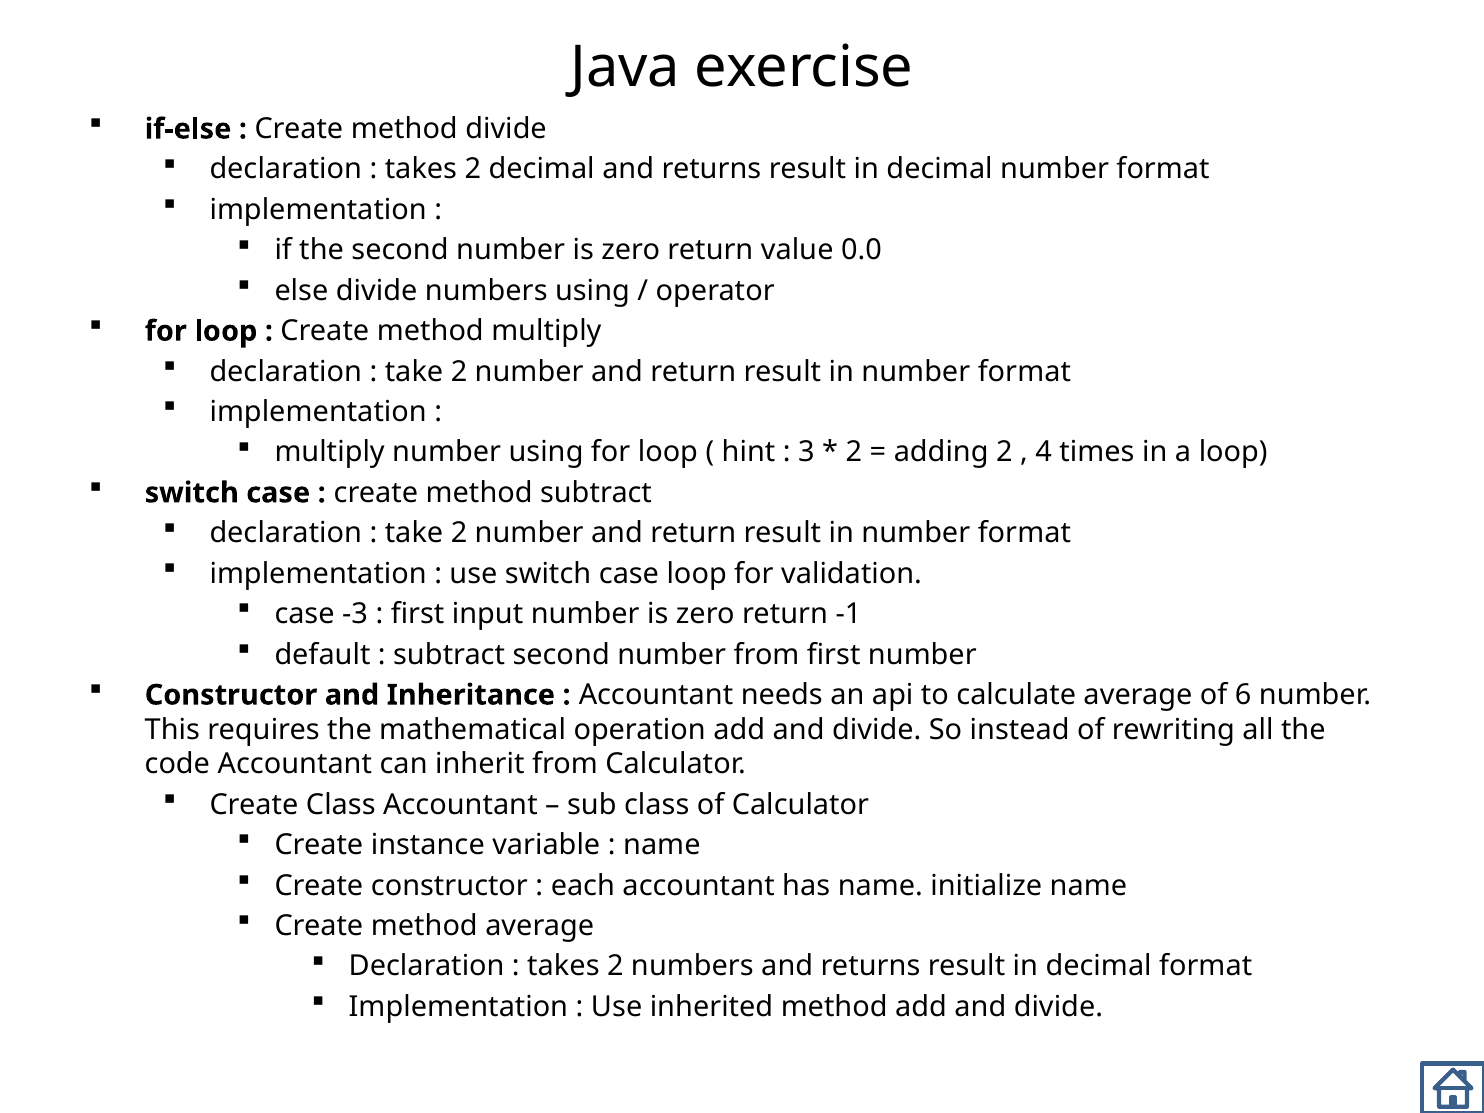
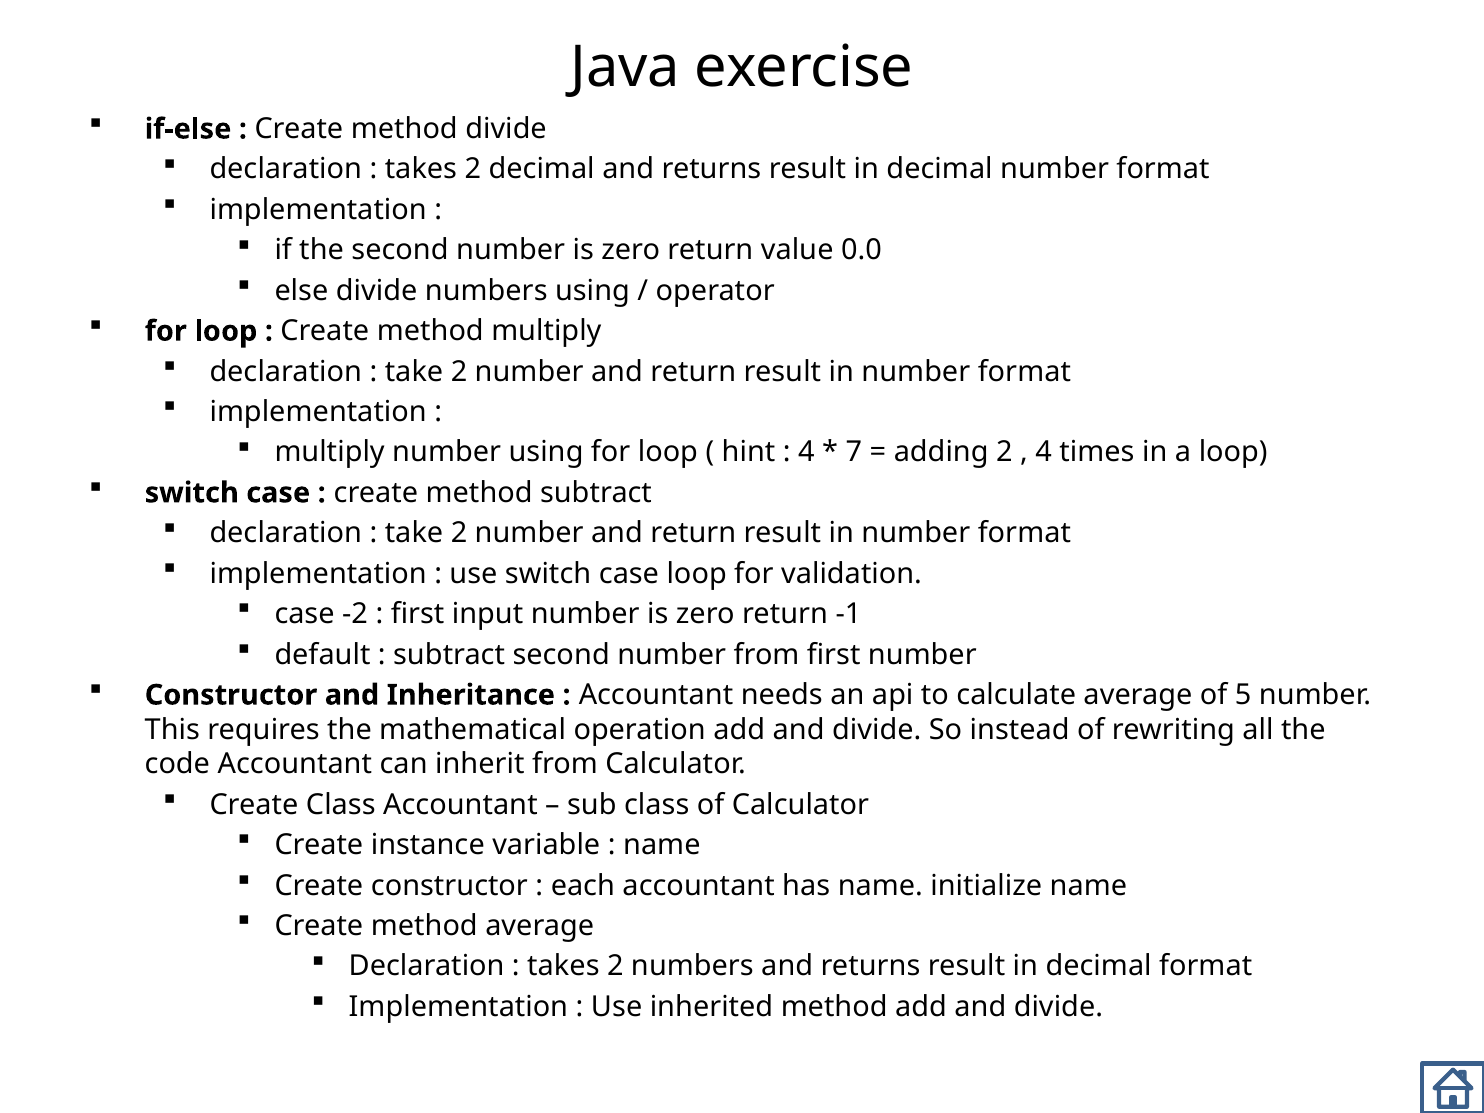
3 at (806, 452): 3 -> 4
2 at (854, 452): 2 -> 7
-3: -3 -> -2
6: 6 -> 5
